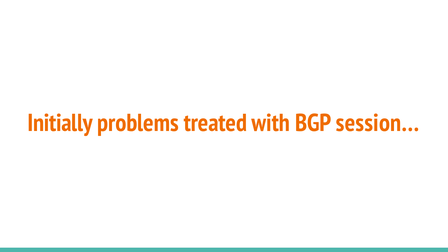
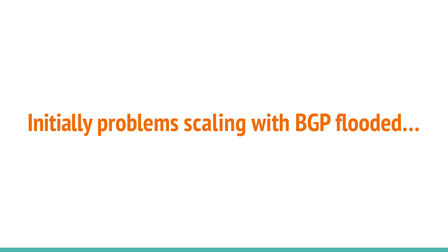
treated: treated -> scaling
session…: session… -> flooded…
